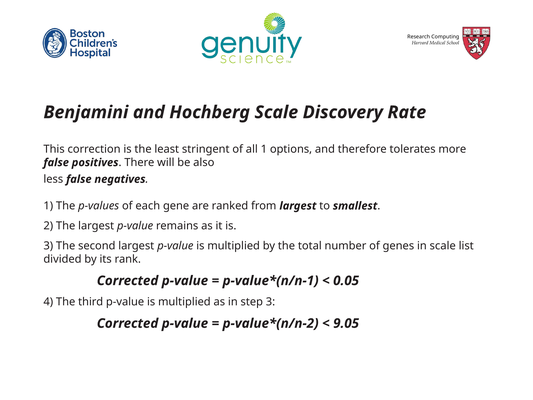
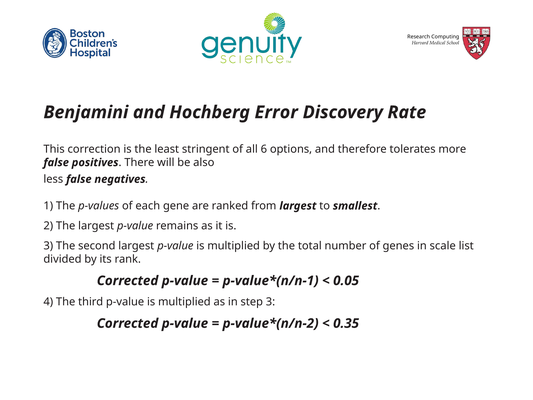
Hochberg Scale: Scale -> Error
all 1: 1 -> 6
9.05: 9.05 -> 0.35
